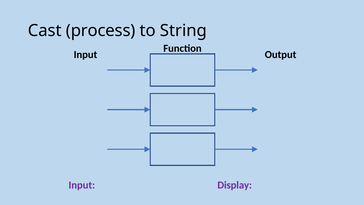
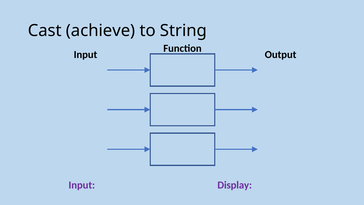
process: process -> achieve
